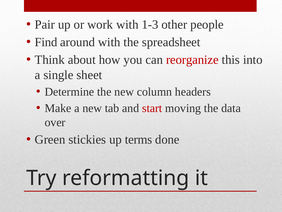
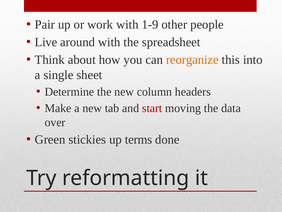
1-3: 1-3 -> 1-9
Find: Find -> Live
reorganize colour: red -> orange
